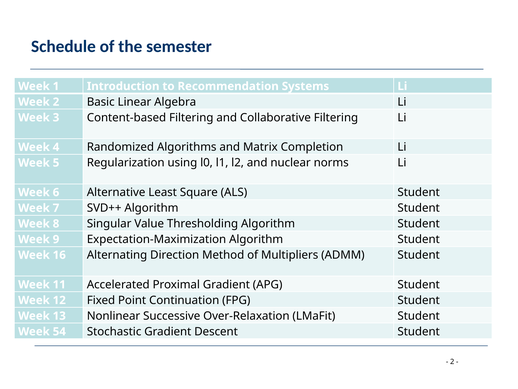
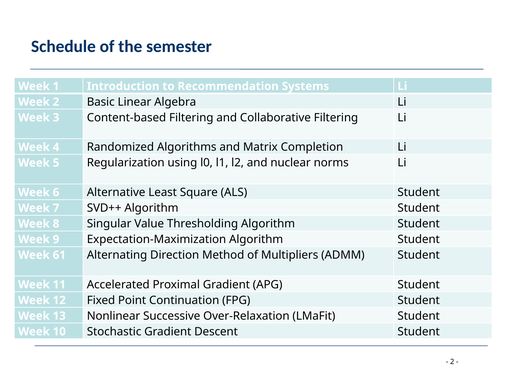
16: 16 -> 61
54: 54 -> 10
